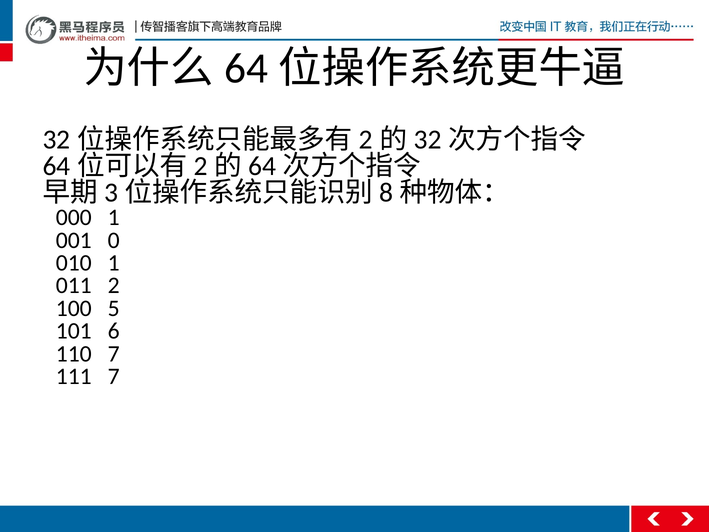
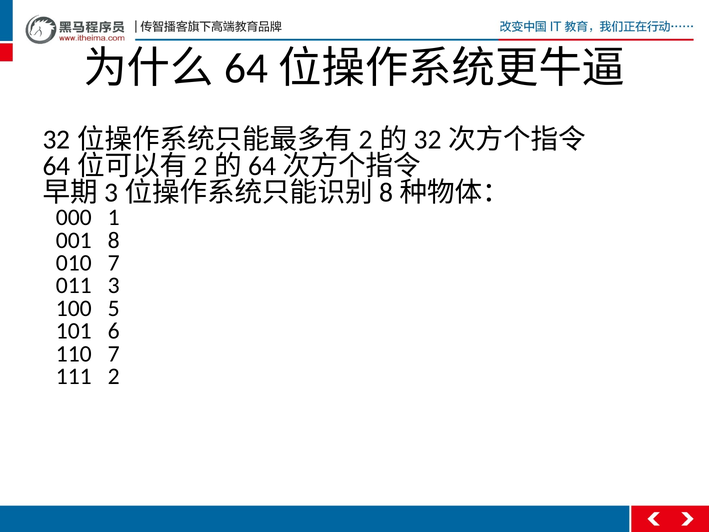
0: 0 -> 8
010 1: 1 -> 7
2: 2 -> 3
111 7: 7 -> 2
